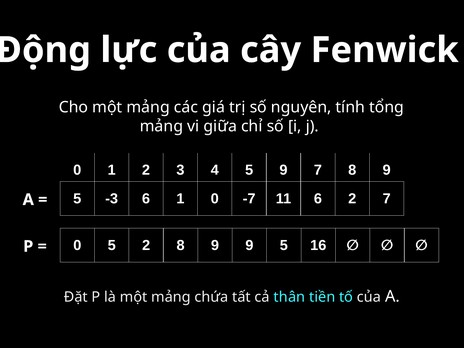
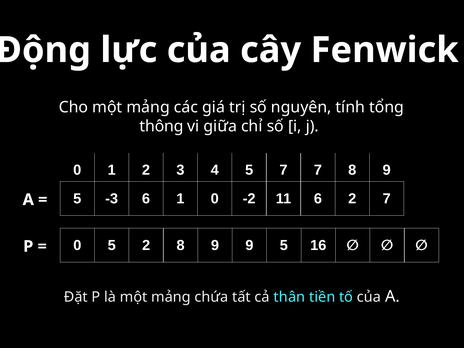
mảng at (161, 126): mảng -> thông
5 9: 9 -> 7
-7: -7 -> -2
